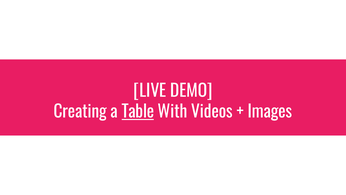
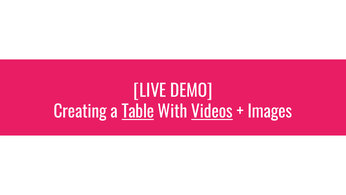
Videos underline: none -> present
